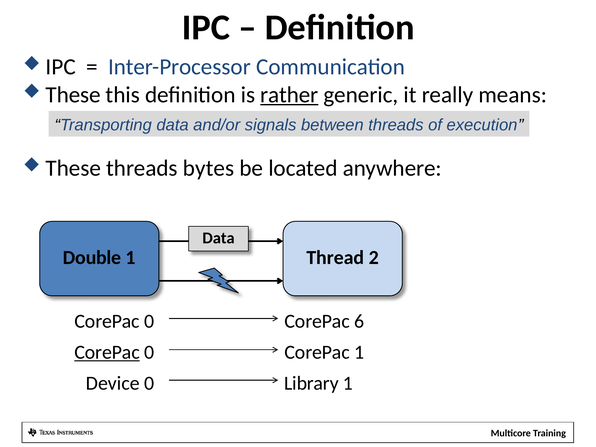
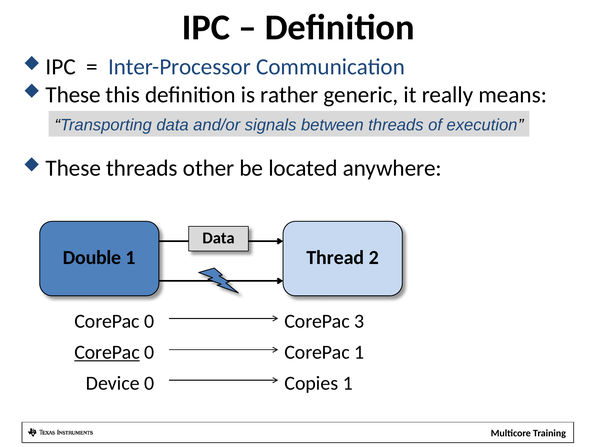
rather underline: present -> none
bytes: bytes -> other
6: 6 -> 3
Library: Library -> Copies
